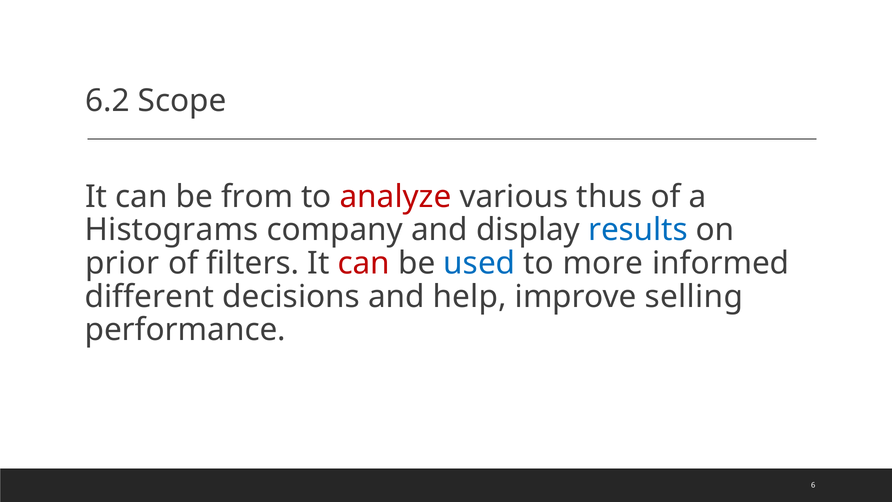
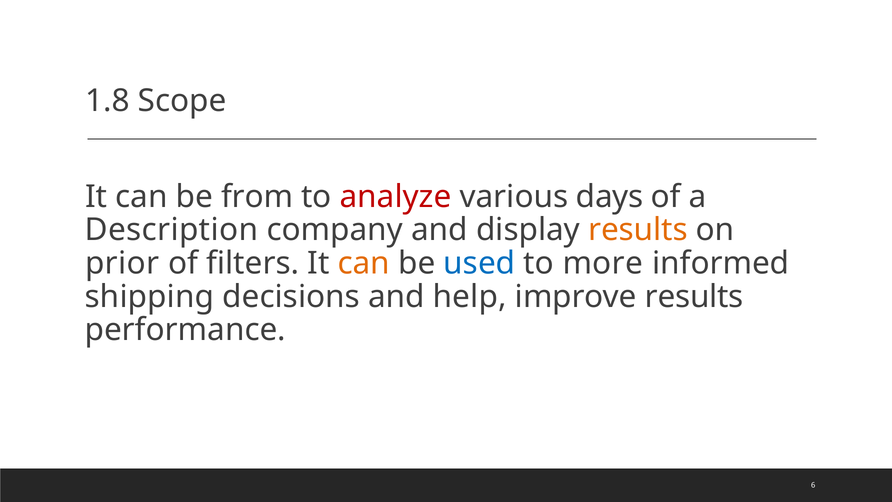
6.2: 6.2 -> 1.8
thus: thus -> days
Histograms: Histograms -> Description
results at (638, 230) colour: blue -> orange
can at (364, 263) colour: red -> orange
different: different -> shipping
improve selling: selling -> results
